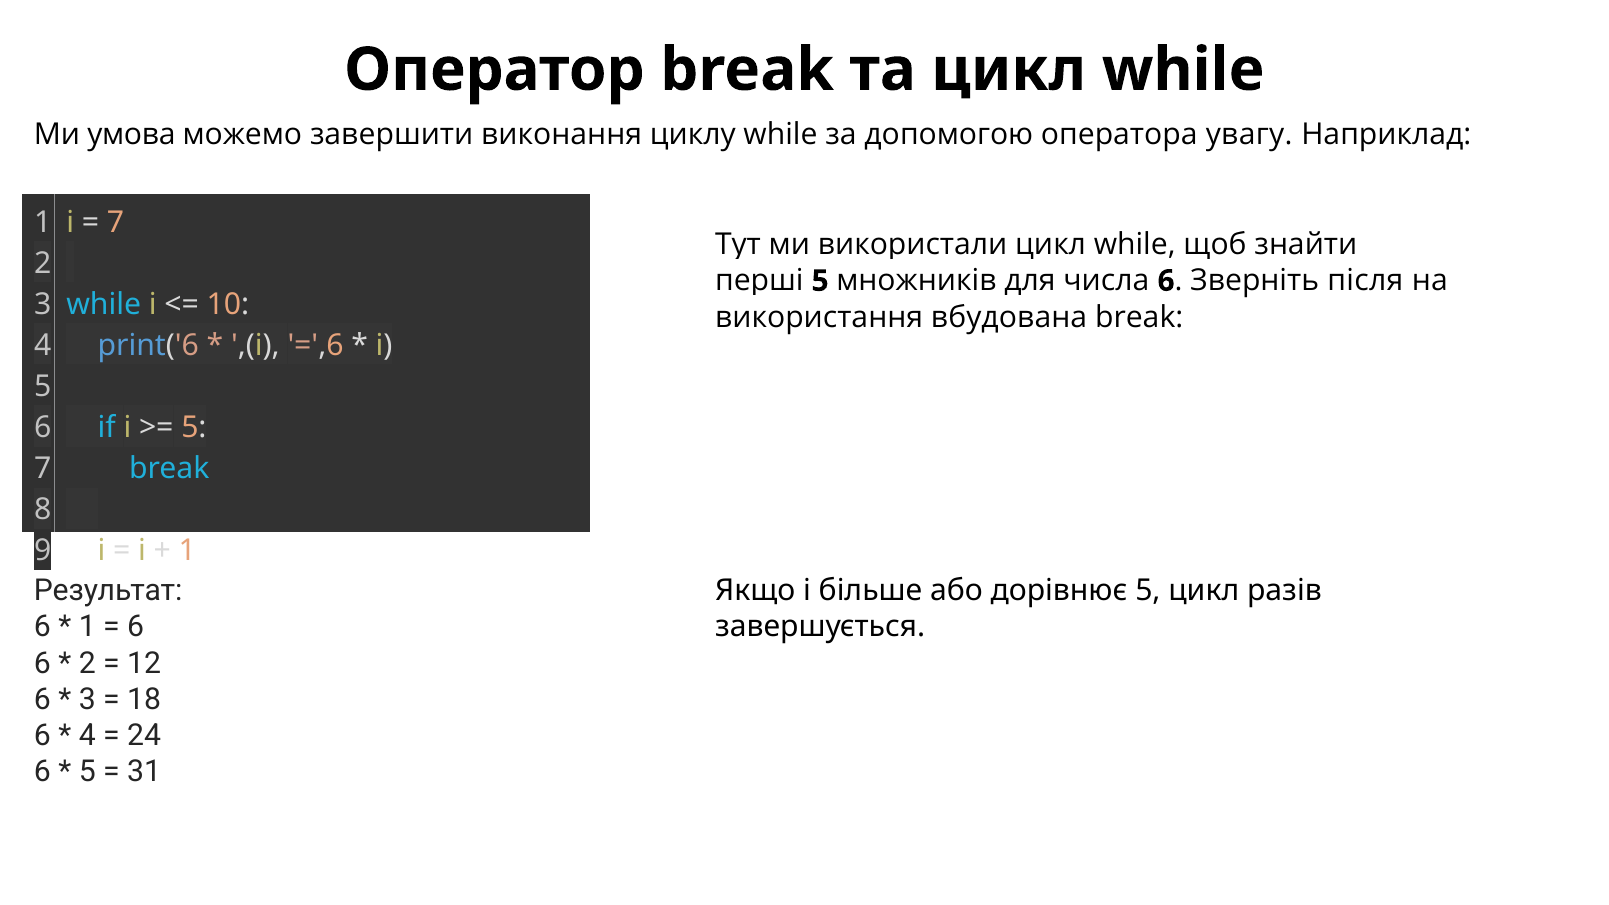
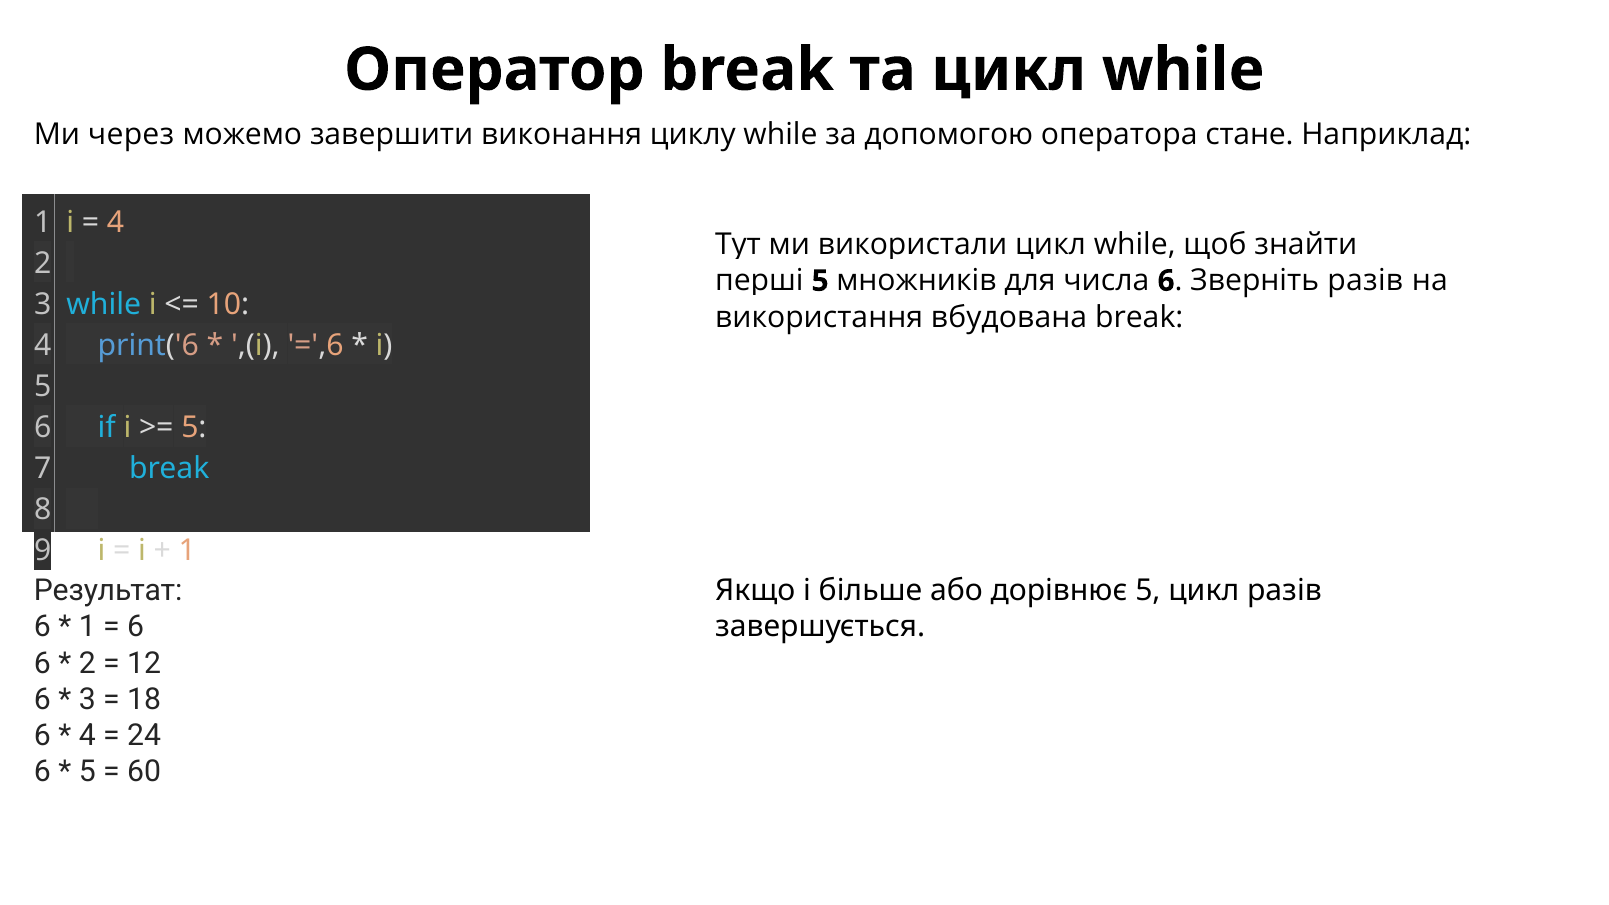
умова: умова -> через
увагу: увагу -> стане
7 at (115, 222): 7 -> 4
Зверніть після: після -> разів
31: 31 -> 60
